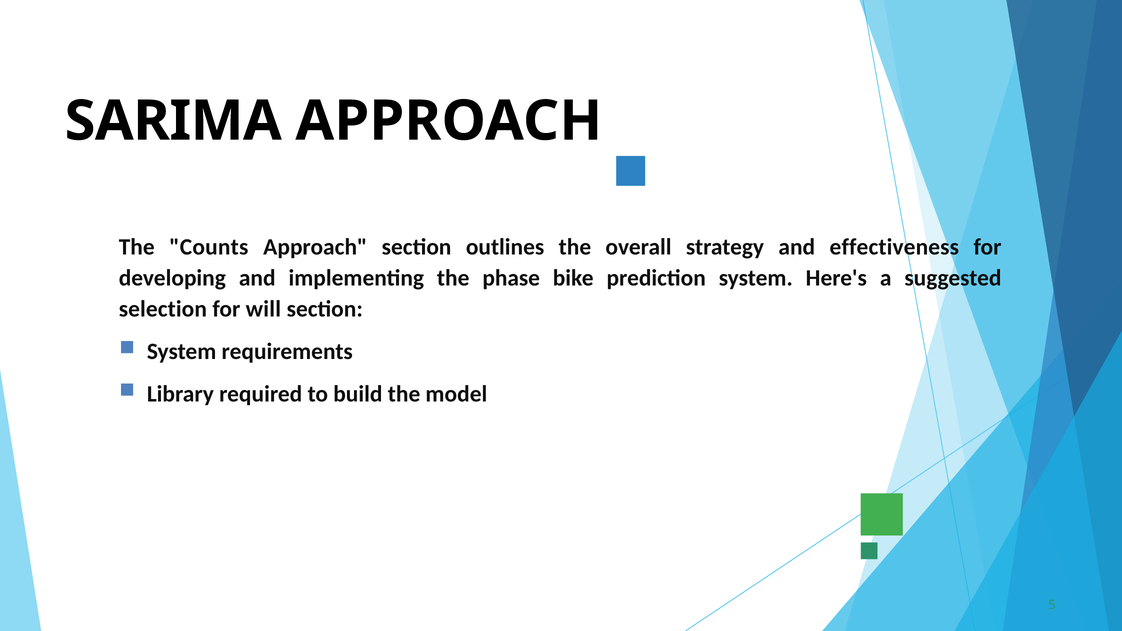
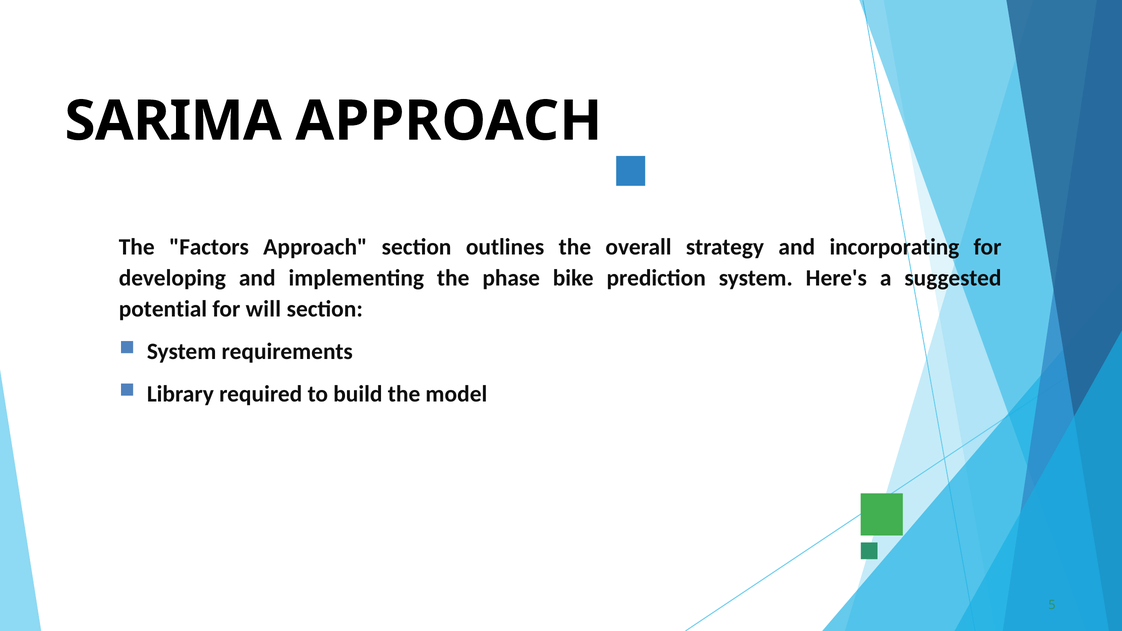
Counts: Counts -> Factors
effectiveness: effectiveness -> incorporating
selection: selection -> potential
